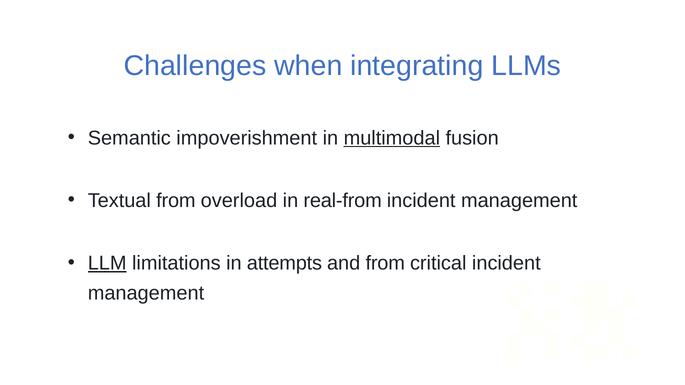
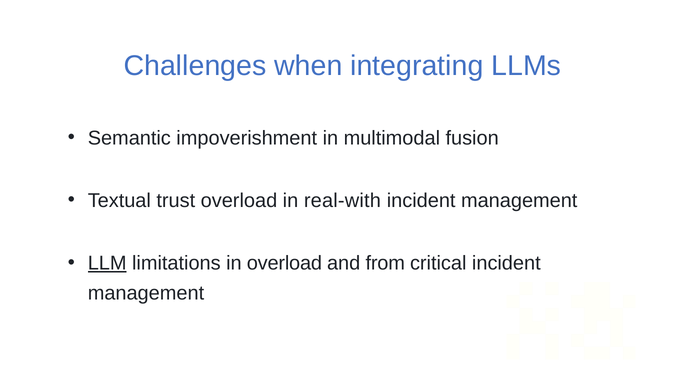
multimodal underline: present -> none
Textual from: from -> trust
real-from: real-from -> real-with
in attempts: attempts -> overload
